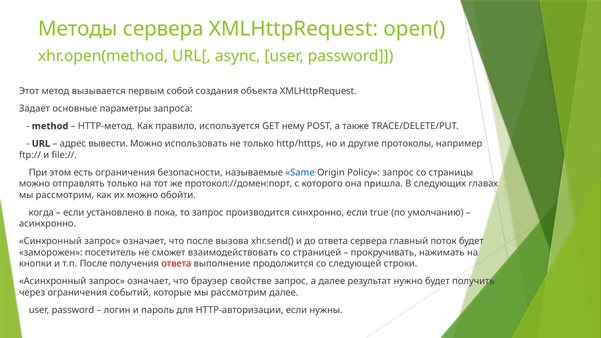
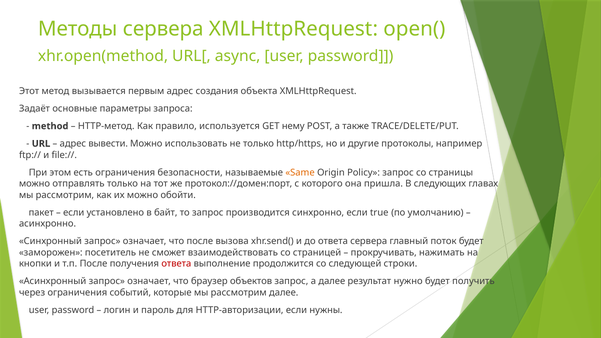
первым собой: собой -> адрес
Same colour: blue -> orange
когда: когда -> пакет
пока: пока -> байт
свойстве: свойстве -> объектов
